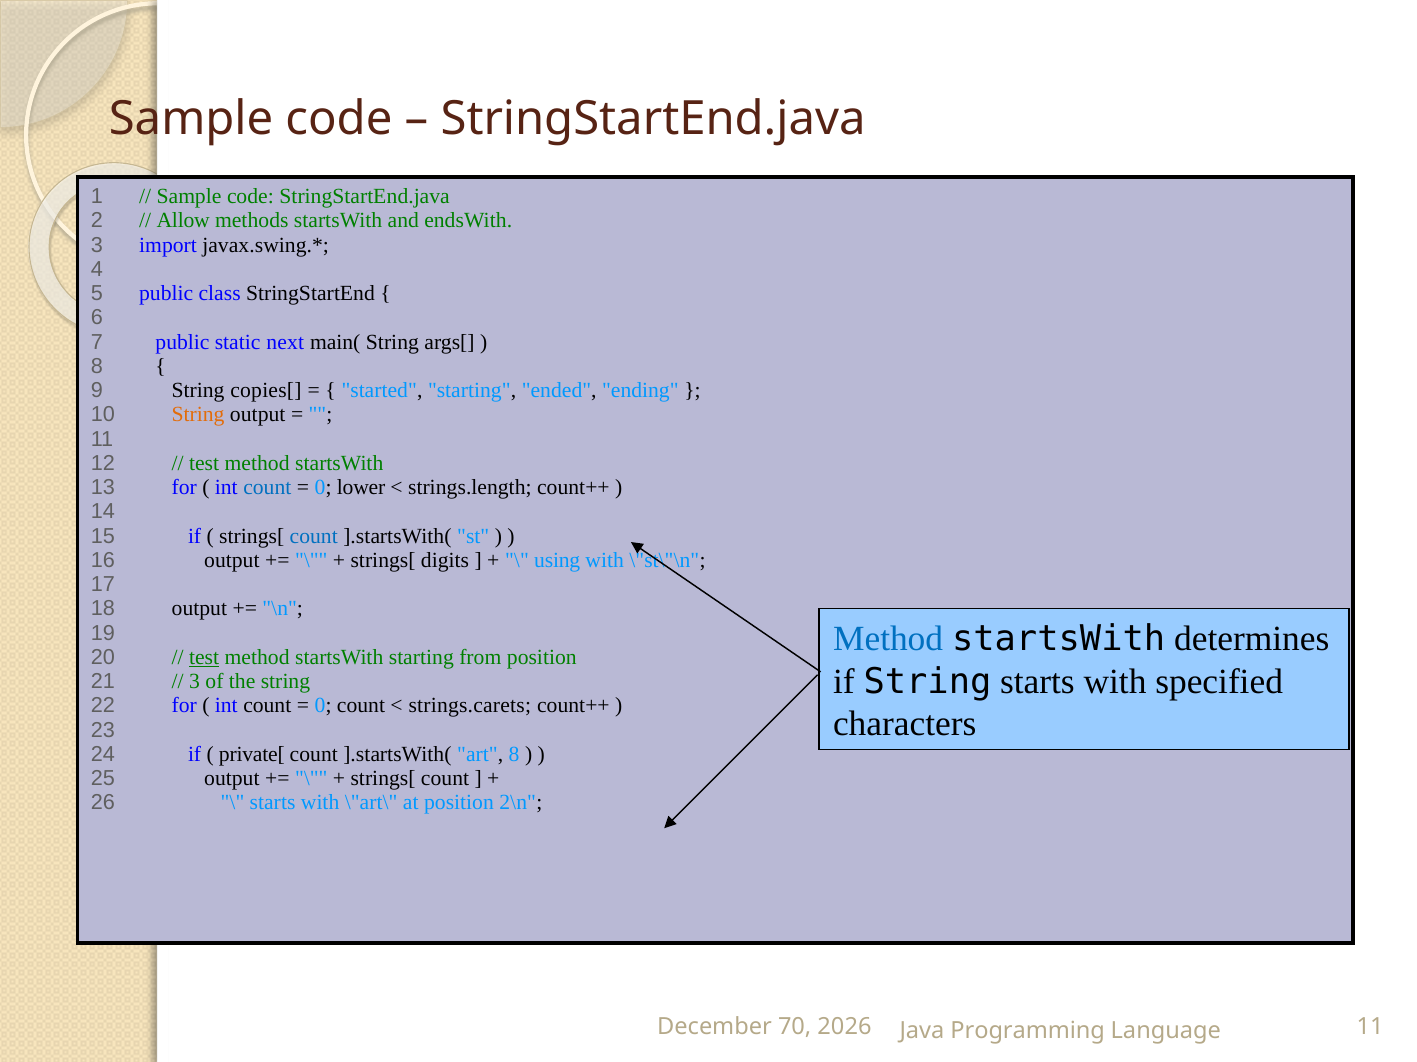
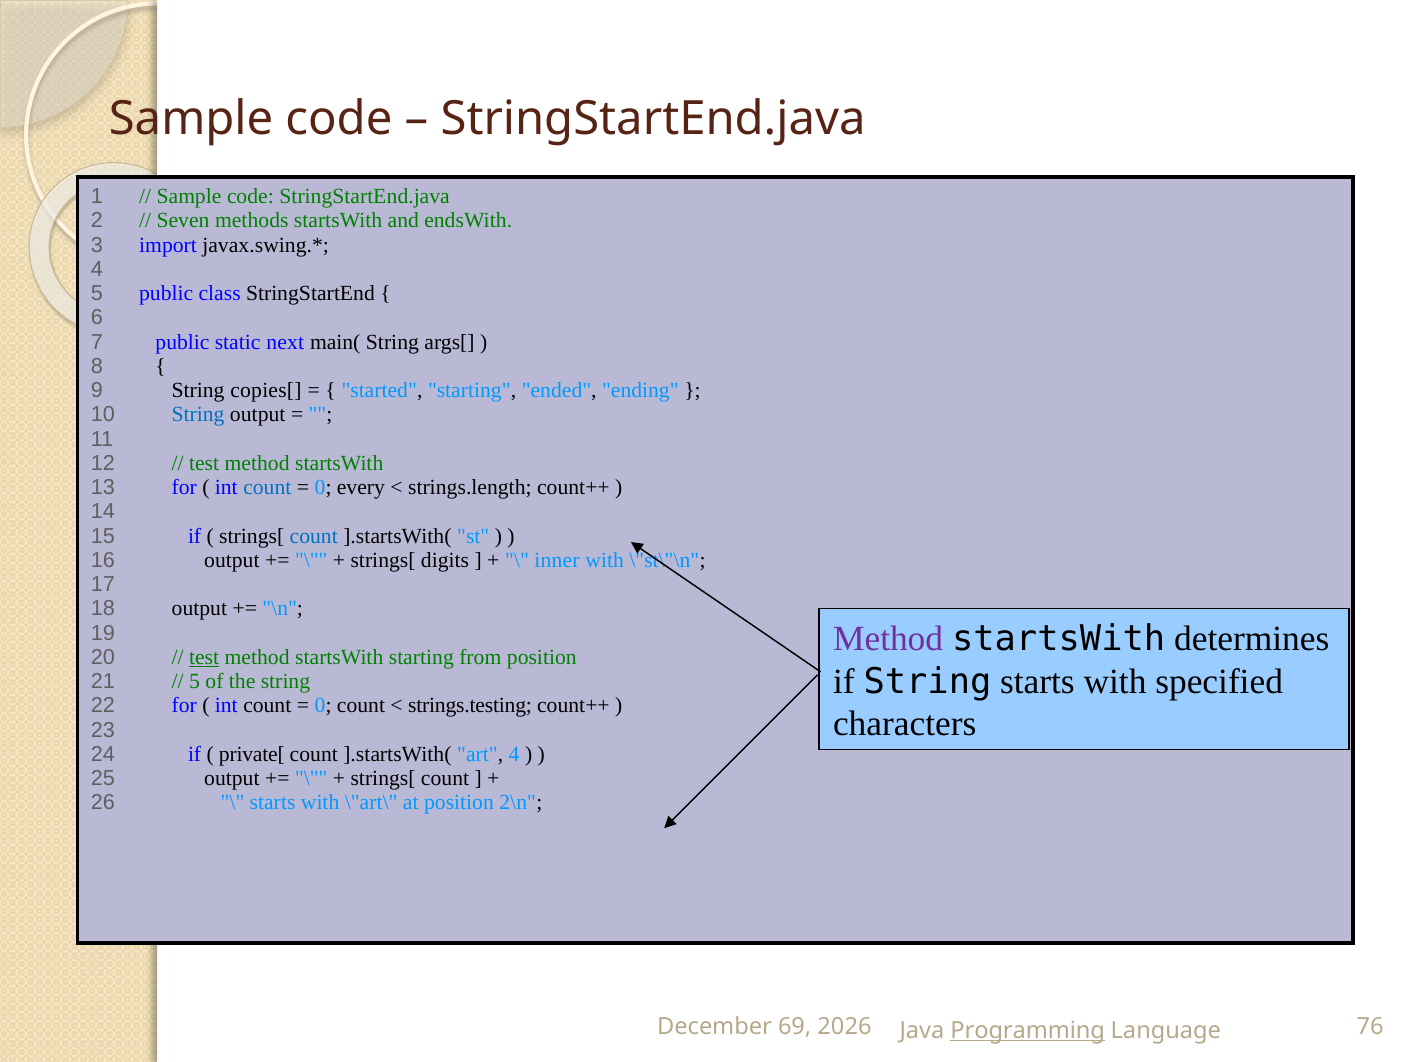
Allow: Allow -> Seven
String at (198, 415) colour: orange -> blue
lower: lower -> every
using: using -> inner
Method at (888, 640) colour: blue -> purple
3 at (195, 682): 3 -> 5
strings.carets: strings.carets -> strings.testing
art 8: 8 -> 4
70: 70 -> 69
11 at (1370, 1028): 11 -> 76
Programming underline: none -> present
